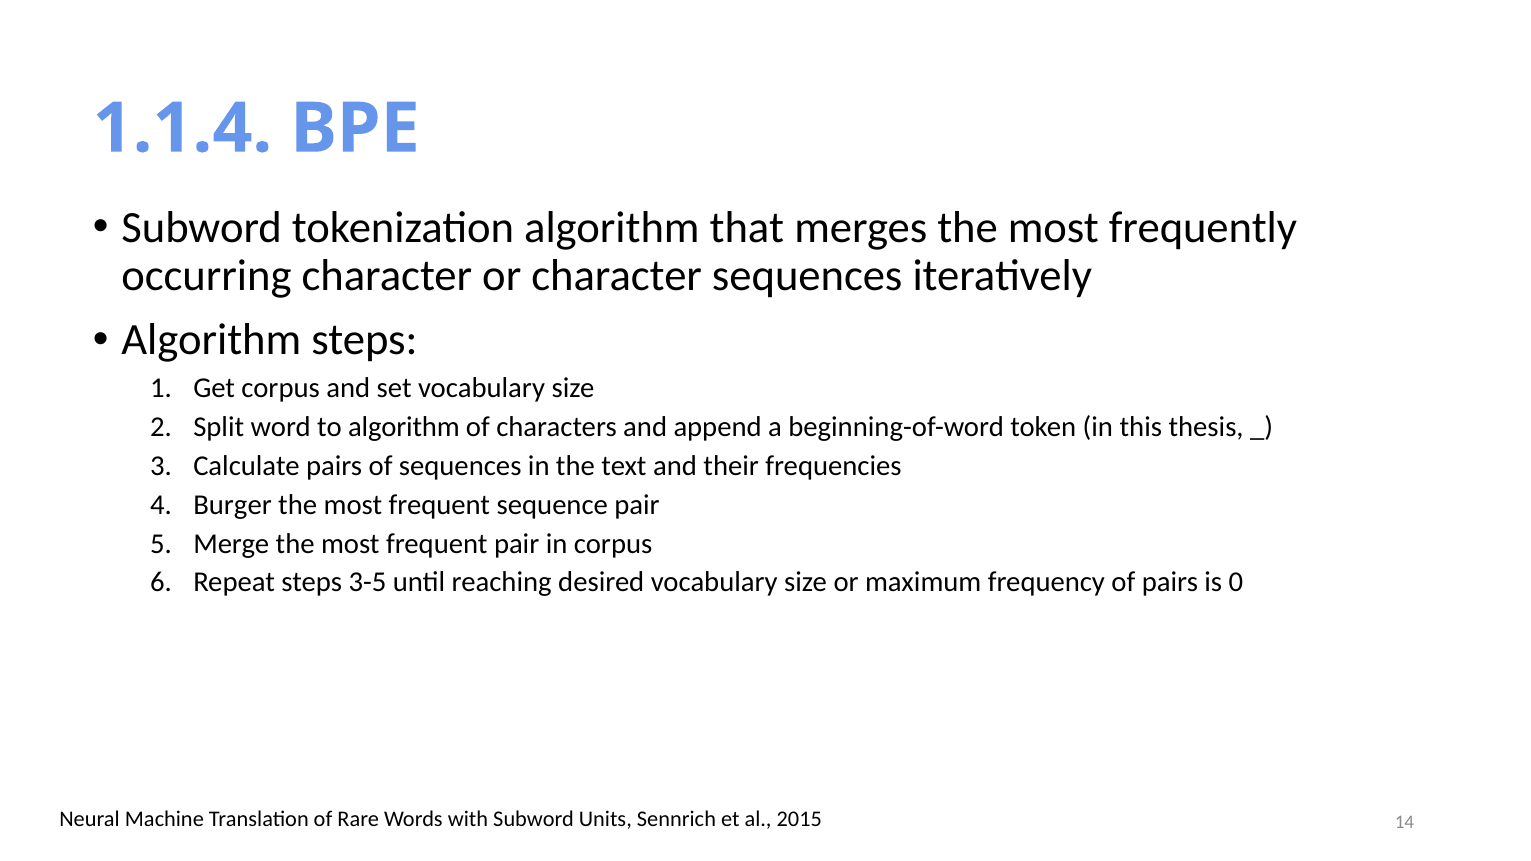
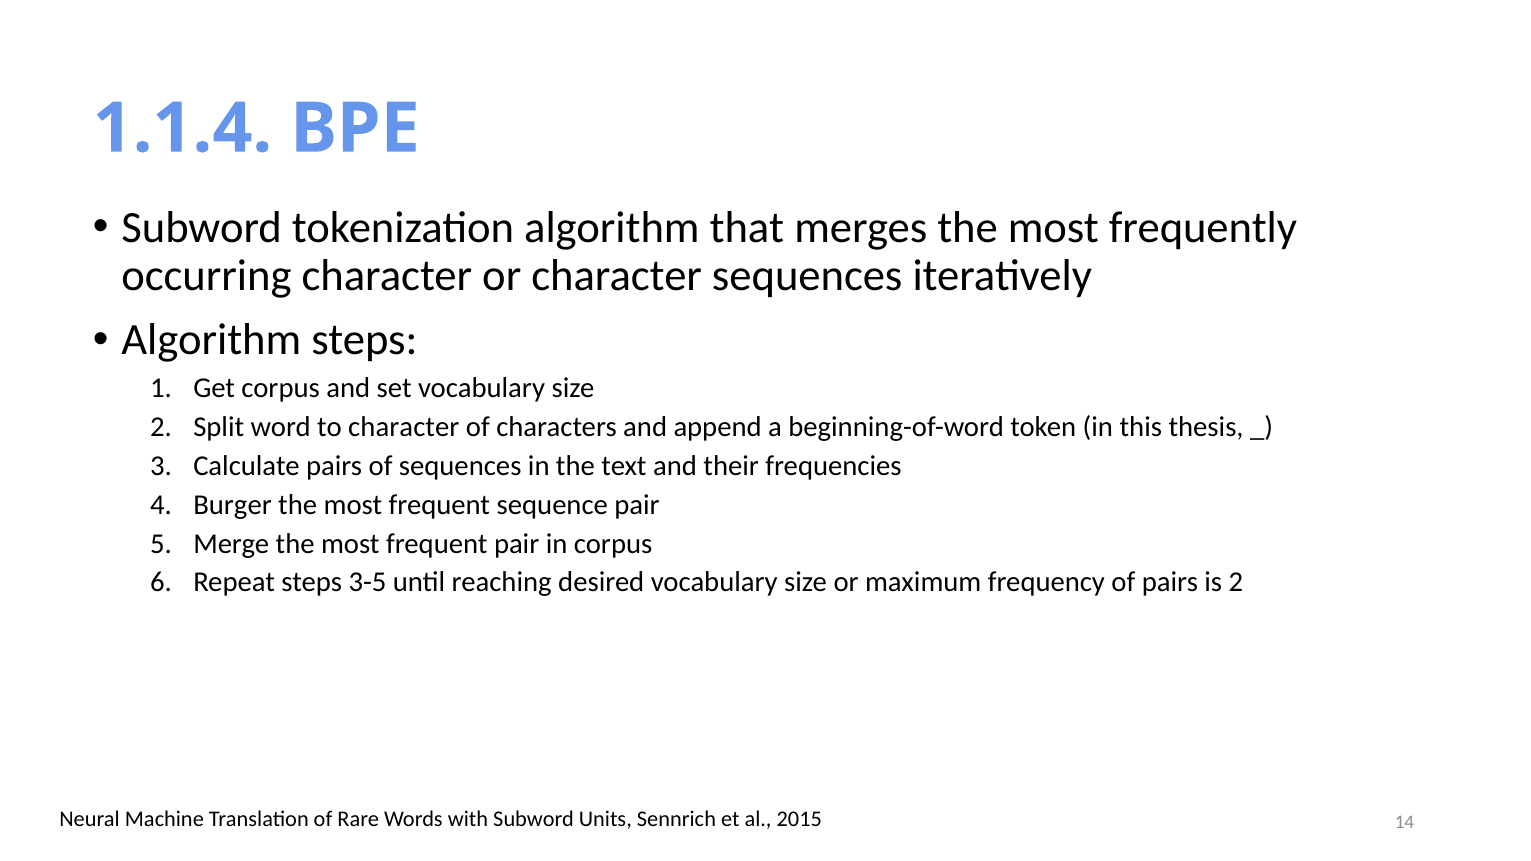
to algorithm: algorithm -> character
is 0: 0 -> 2
